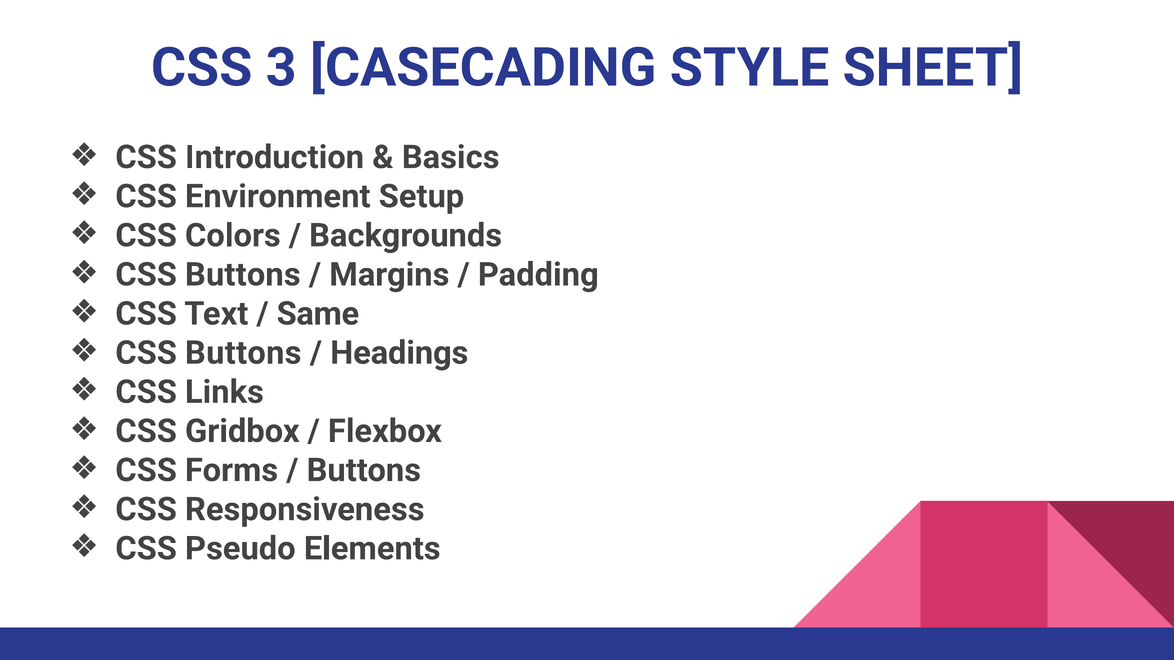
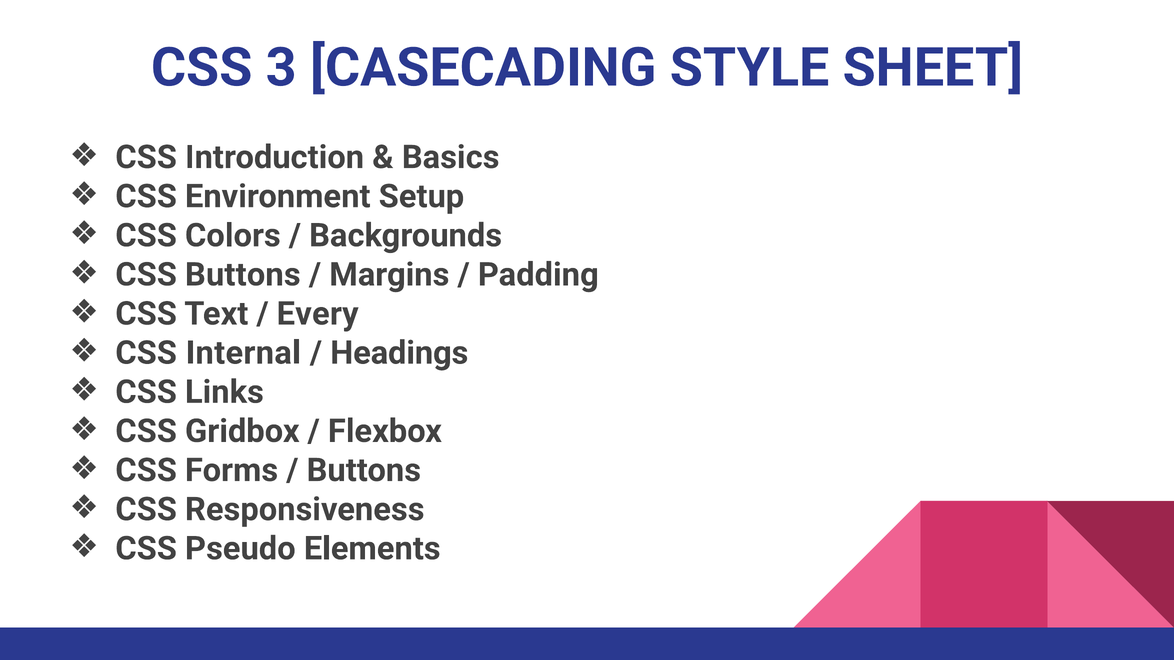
Same: Same -> Every
Buttons at (243, 353): Buttons -> Internal
